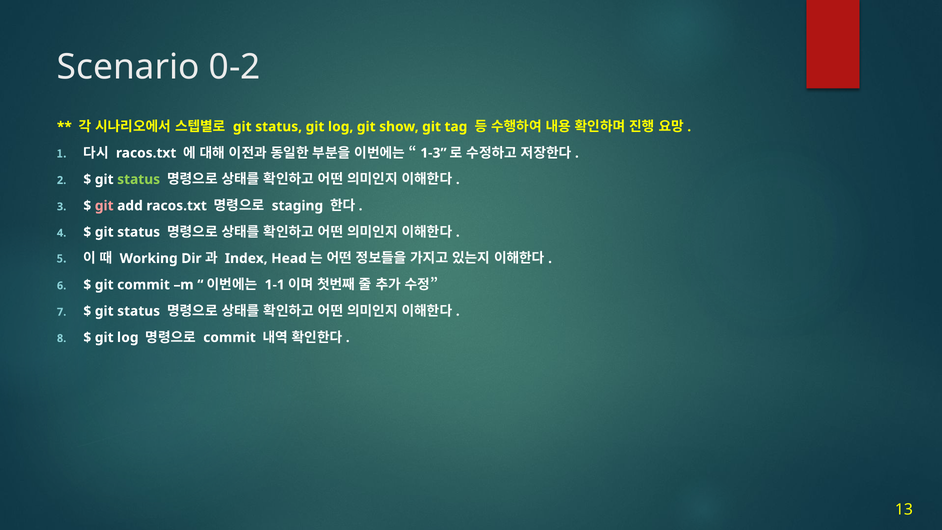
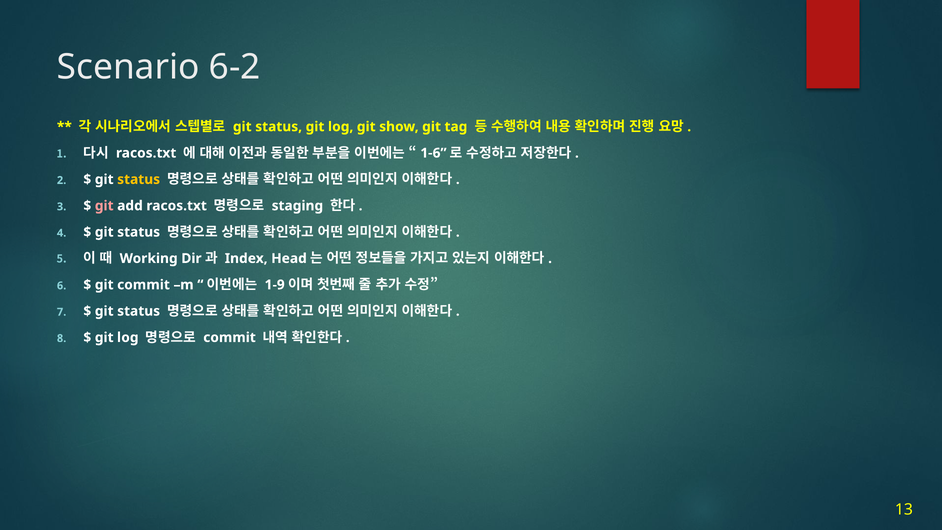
0-2: 0-2 -> 6-2
1-3: 1-3 -> 1-6
status at (139, 179) colour: light green -> yellow
1-1: 1-1 -> 1-9
